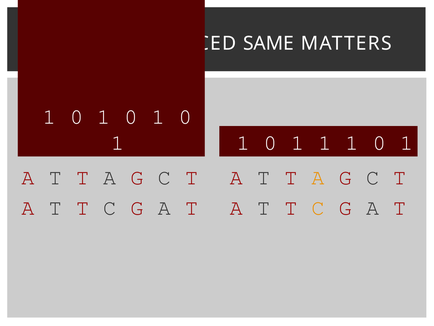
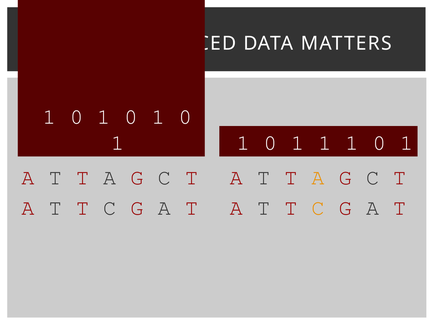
SAME: SAME -> DATA
